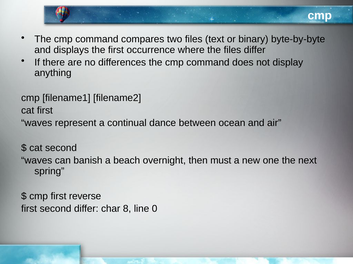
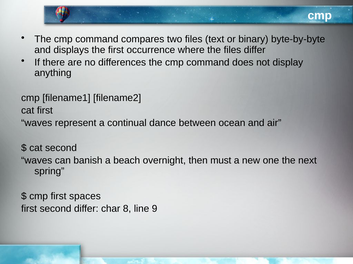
reverse: reverse -> spaces
0: 0 -> 9
